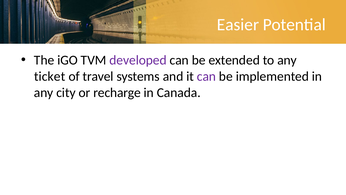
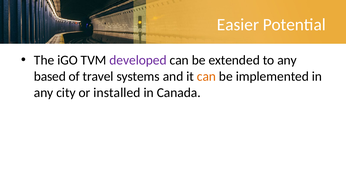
ticket: ticket -> based
can at (206, 76) colour: purple -> orange
recharge: recharge -> installed
